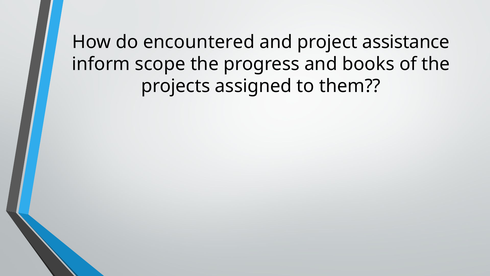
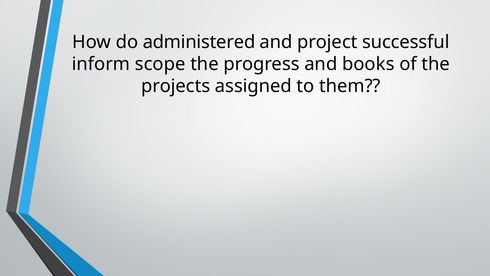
encountered: encountered -> administered
assistance: assistance -> successful
